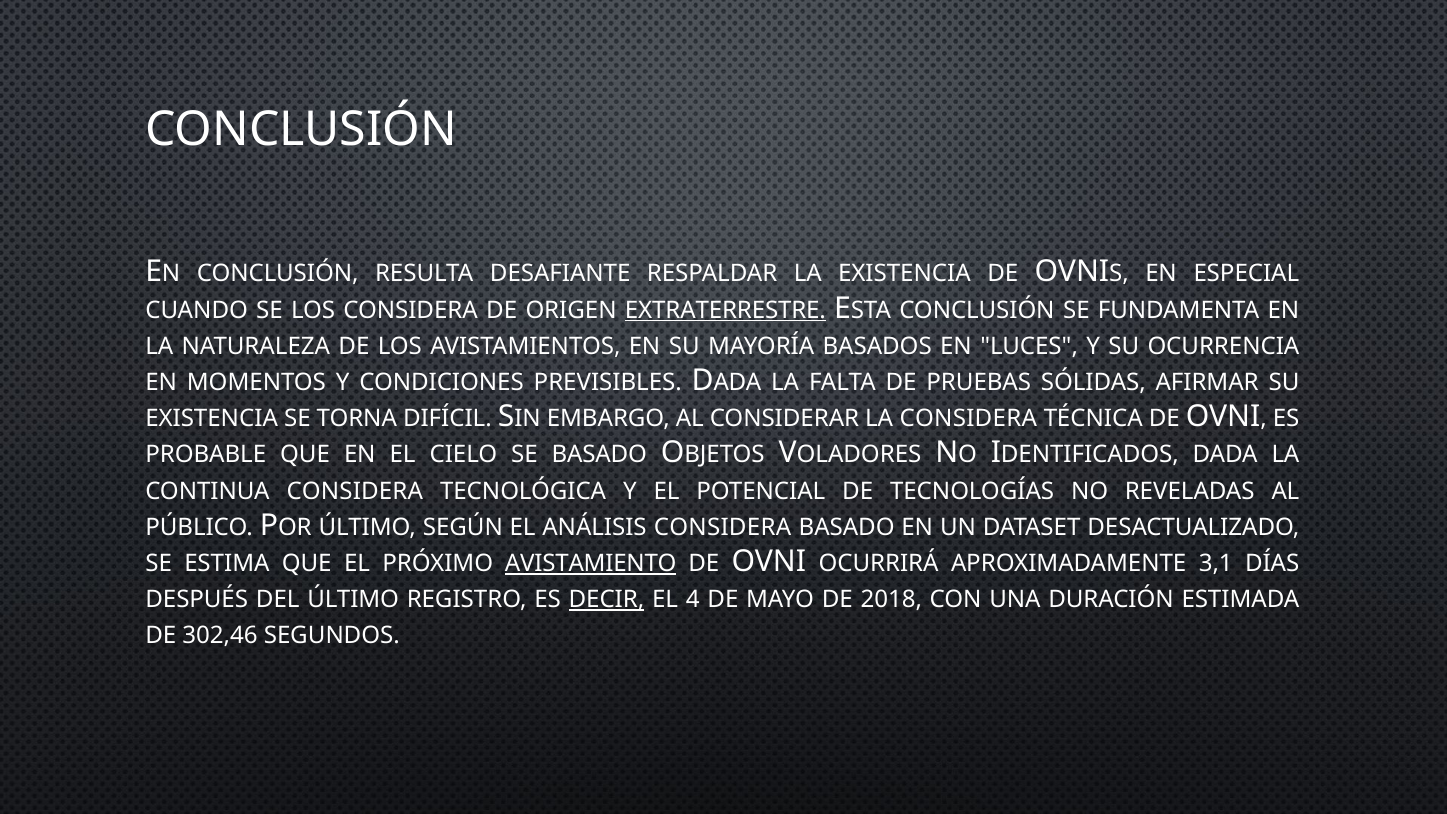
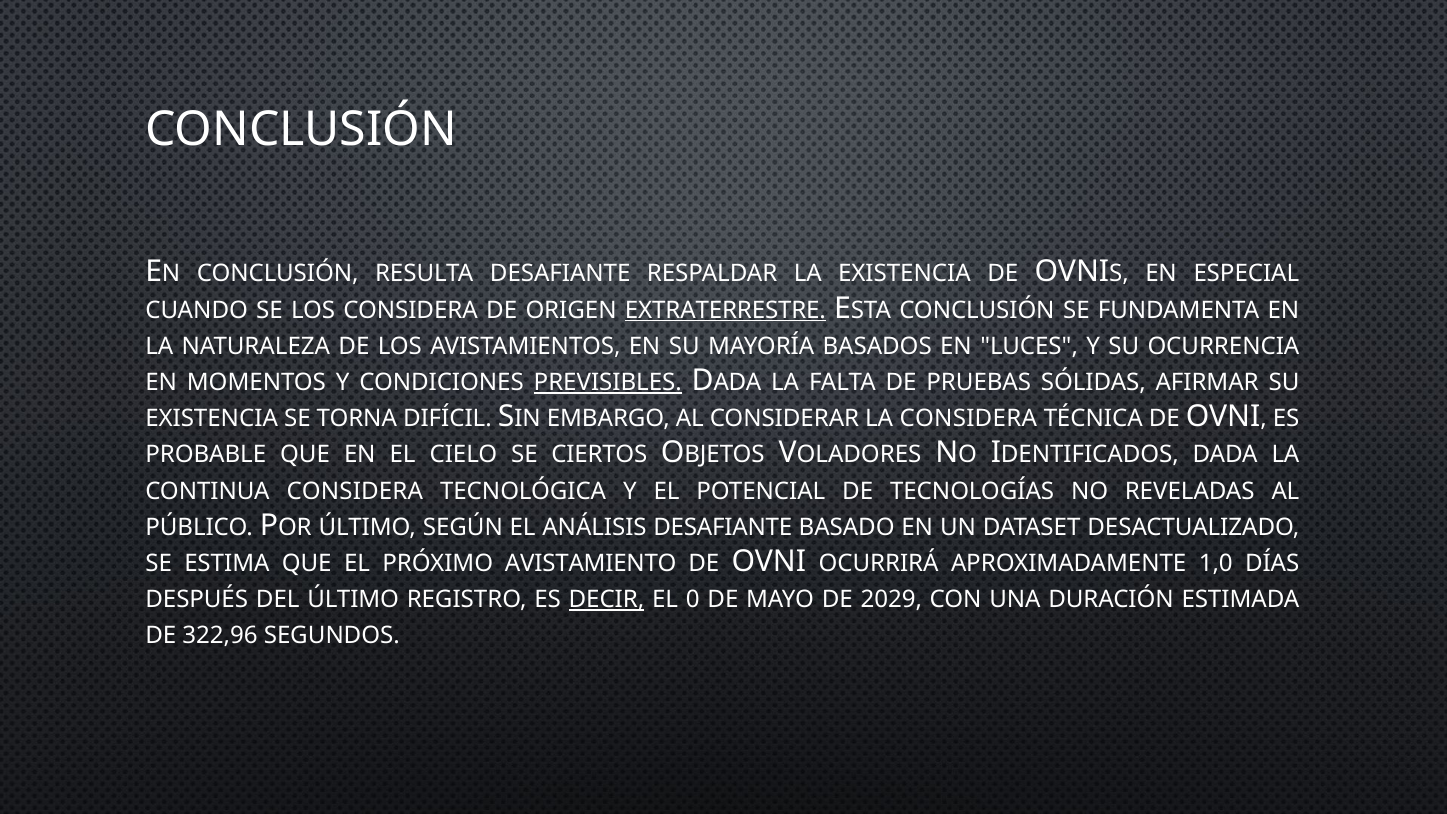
PREVISIBLES underline: none -> present
SE BASADO: BASADO -> CIERTOS
ANÁLISIS CONSIDERA: CONSIDERA -> DESAFIANTE
AVISTAMIENTO underline: present -> none
3,1: 3,1 -> 1,0
4: 4 -> 0
2018: 2018 -> 2029
302,46: 302,46 -> 322,96
